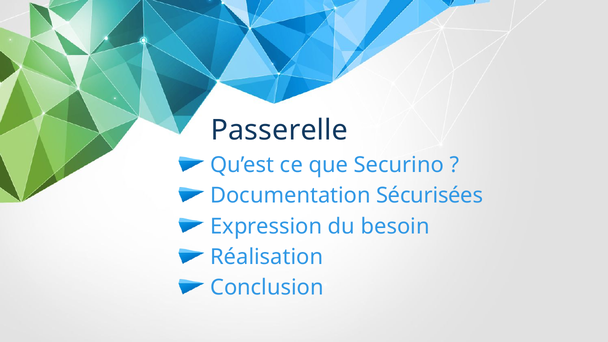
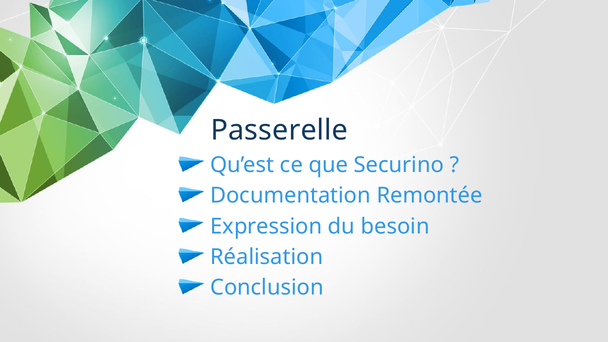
Sécurisées: Sécurisées -> Remontée
